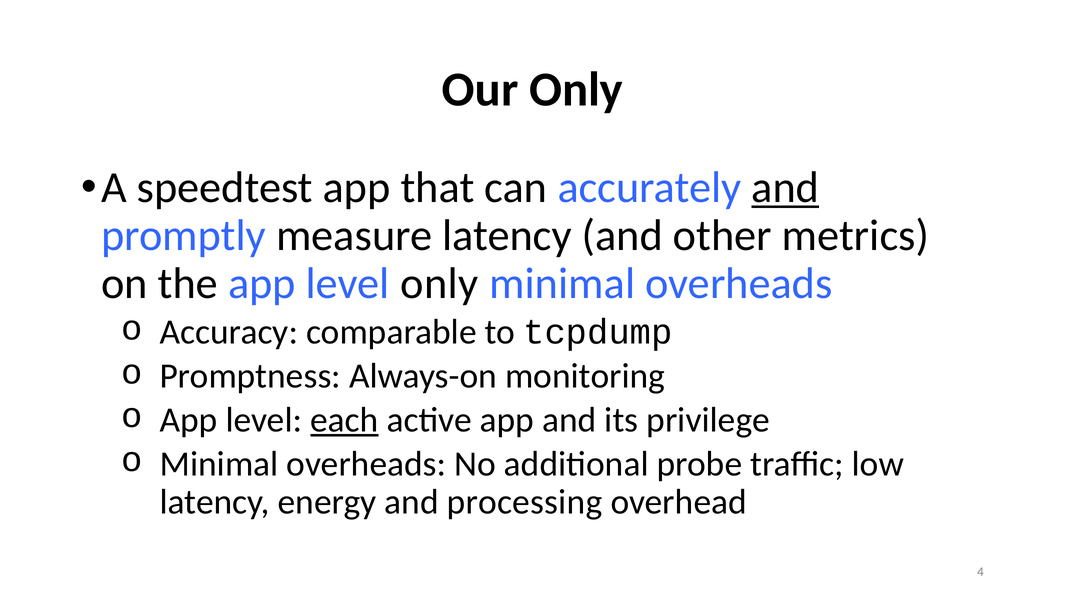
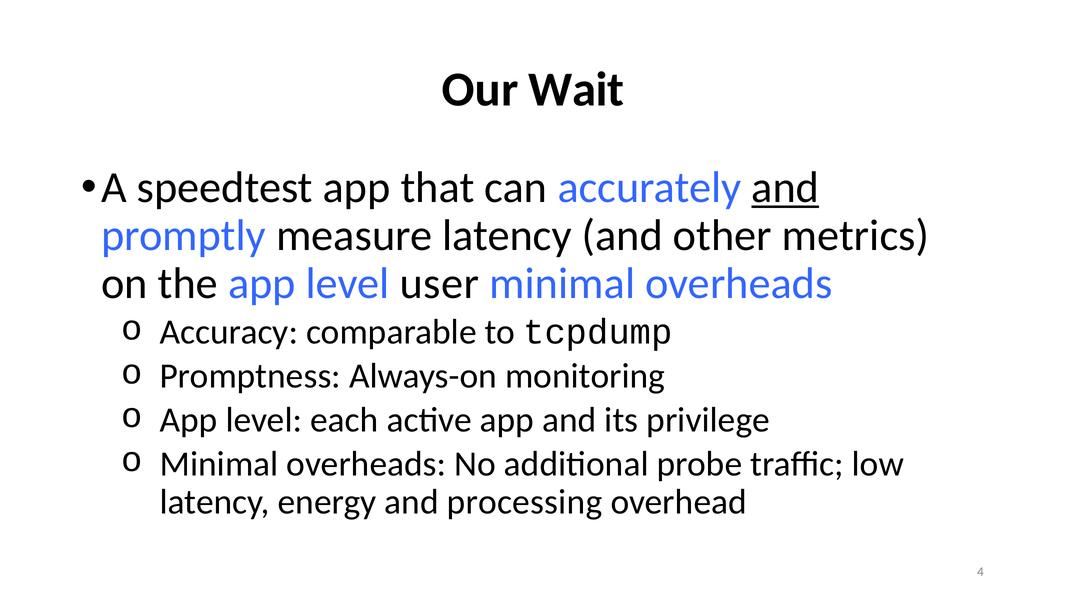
Our Only: Only -> Wait
level only: only -> user
each underline: present -> none
